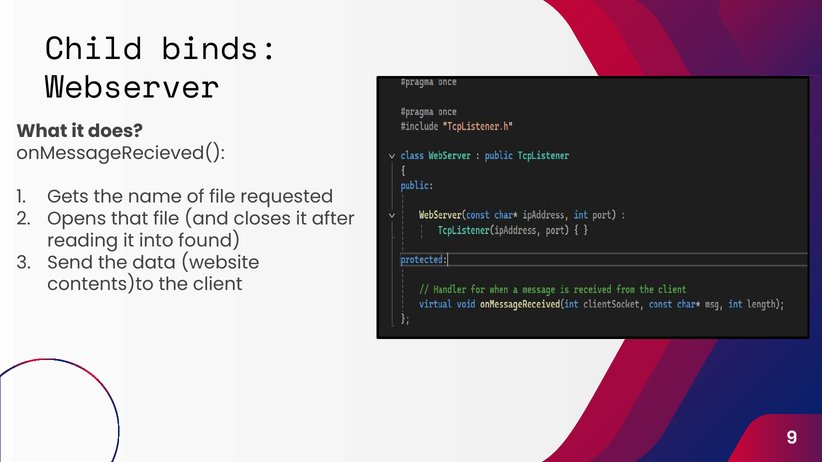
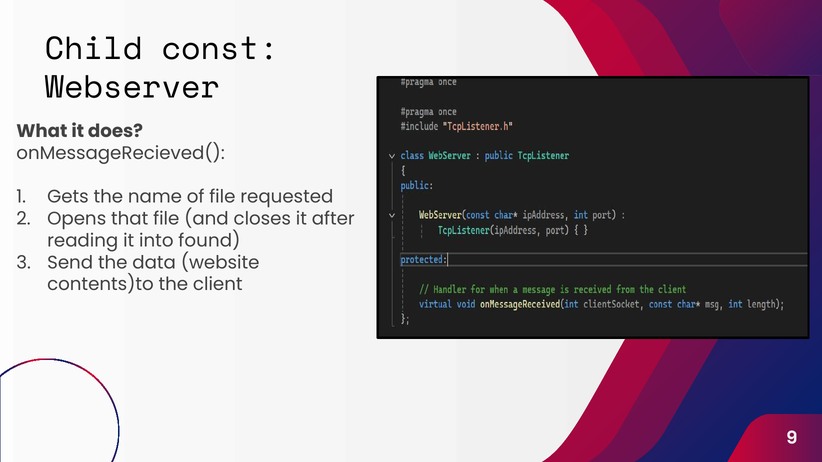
binds: binds -> const
